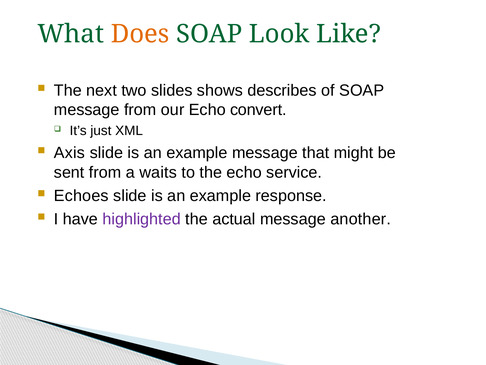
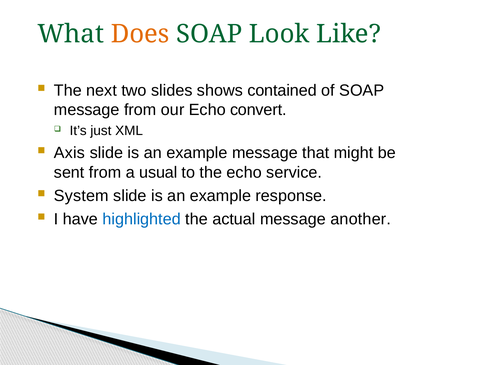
describes: describes -> contained
waits: waits -> usual
Echoes: Echoes -> System
highlighted colour: purple -> blue
